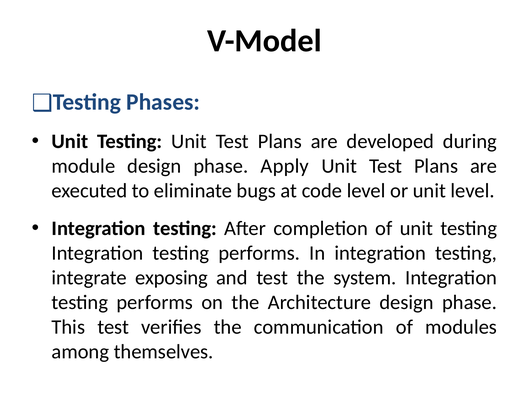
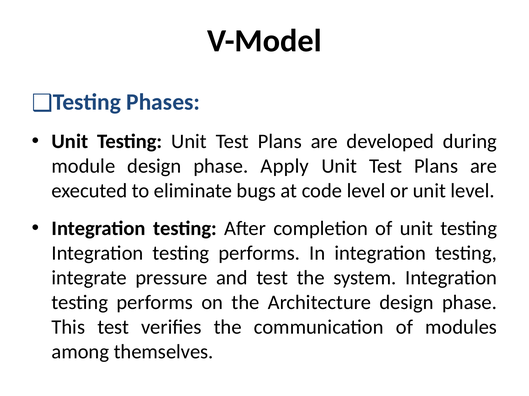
exposing: exposing -> pressure
